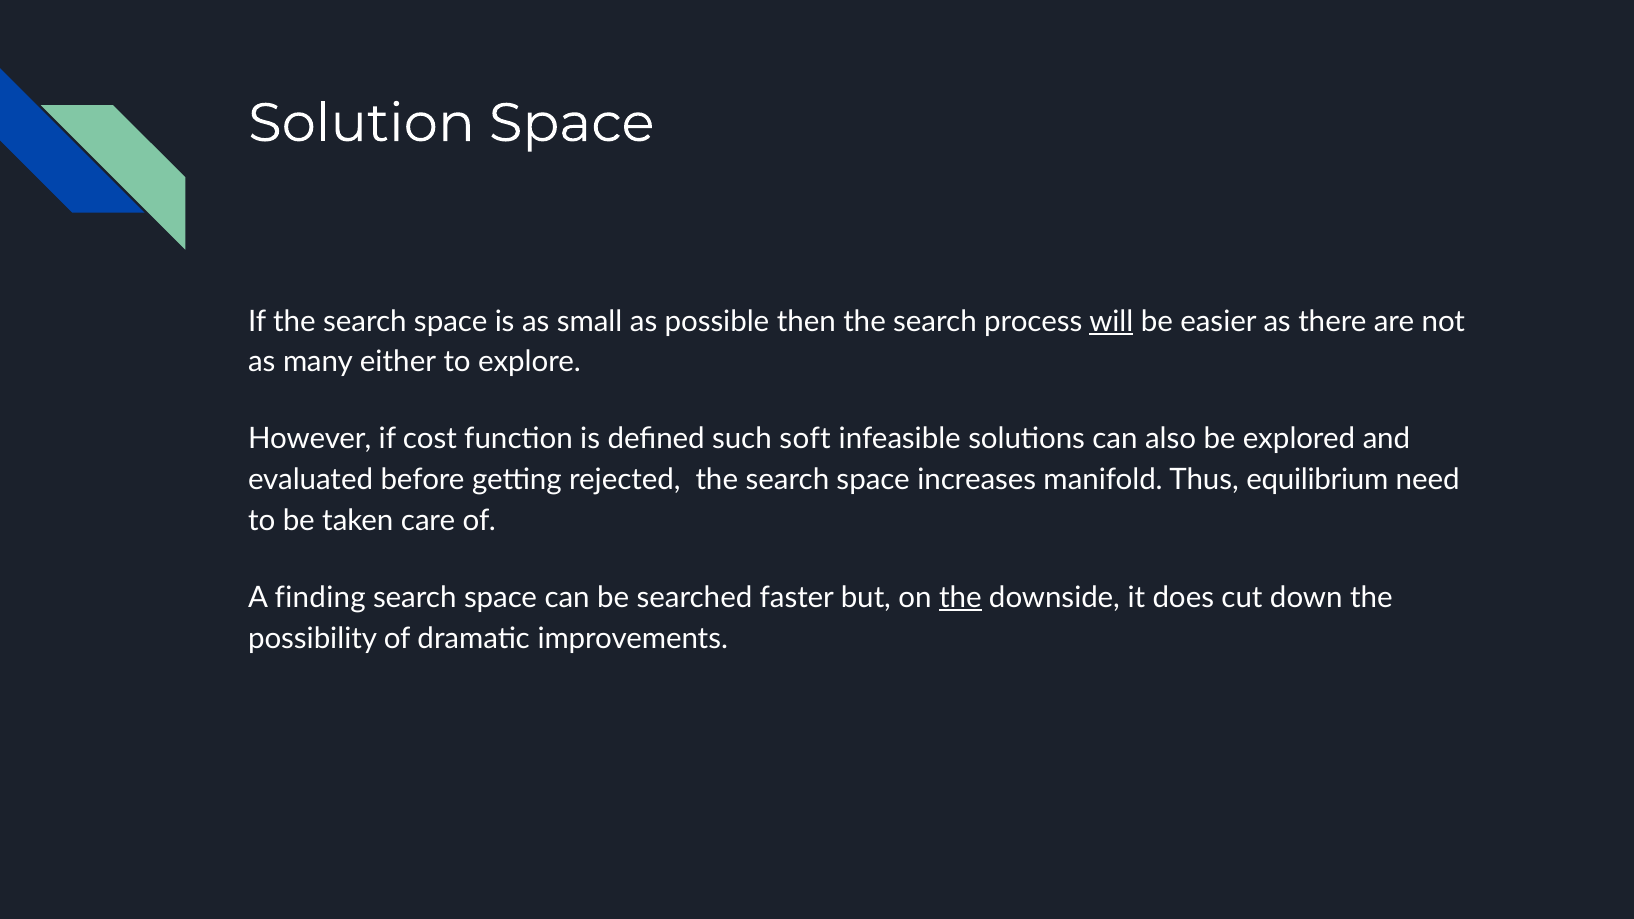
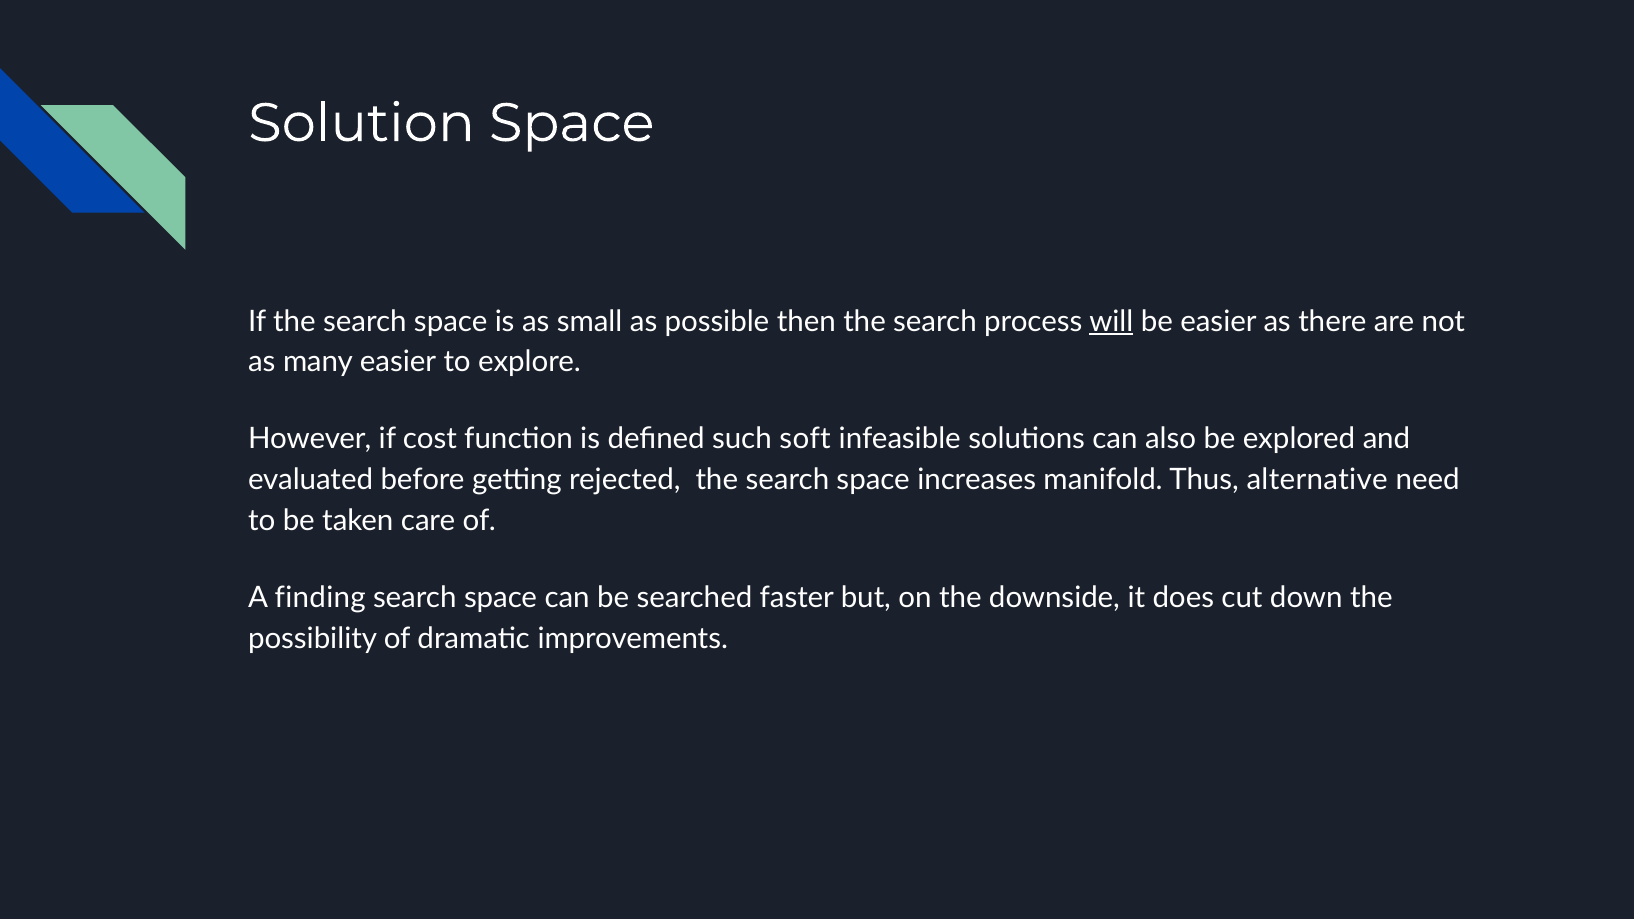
many either: either -> easier
equilibrium: equilibrium -> alternative
the at (960, 598) underline: present -> none
